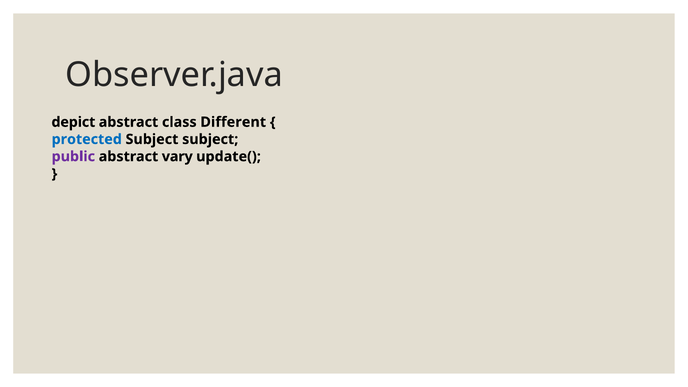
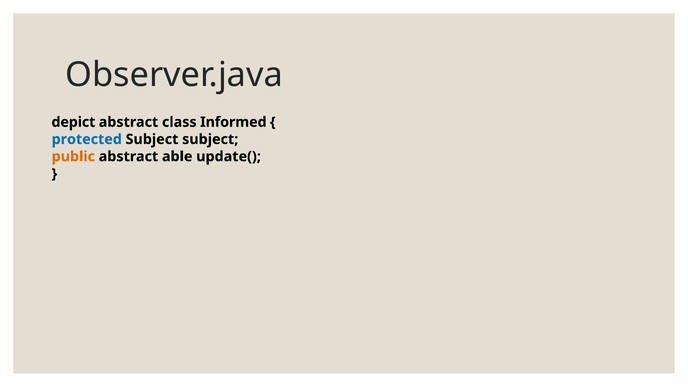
Different: Different -> Informed
public colour: purple -> orange
vary: vary -> able
